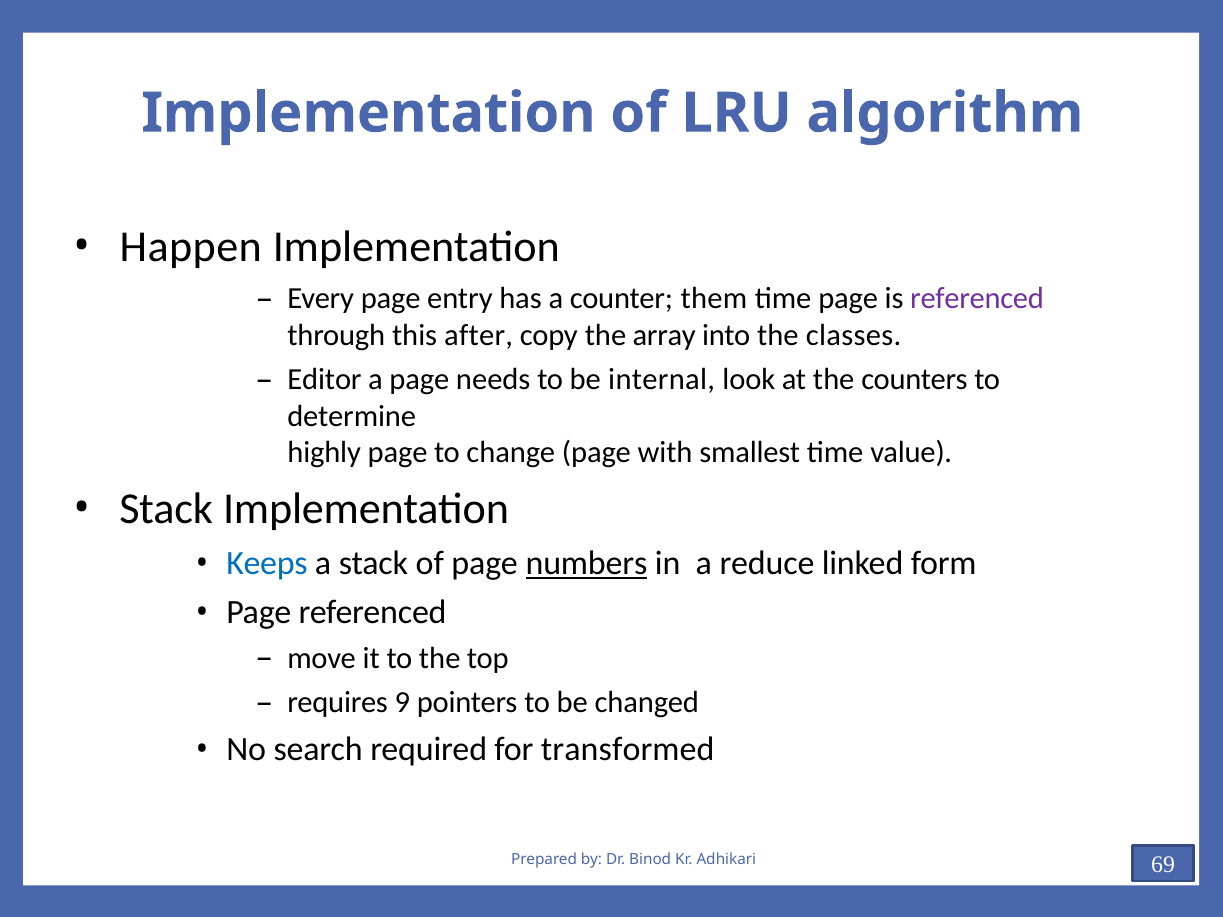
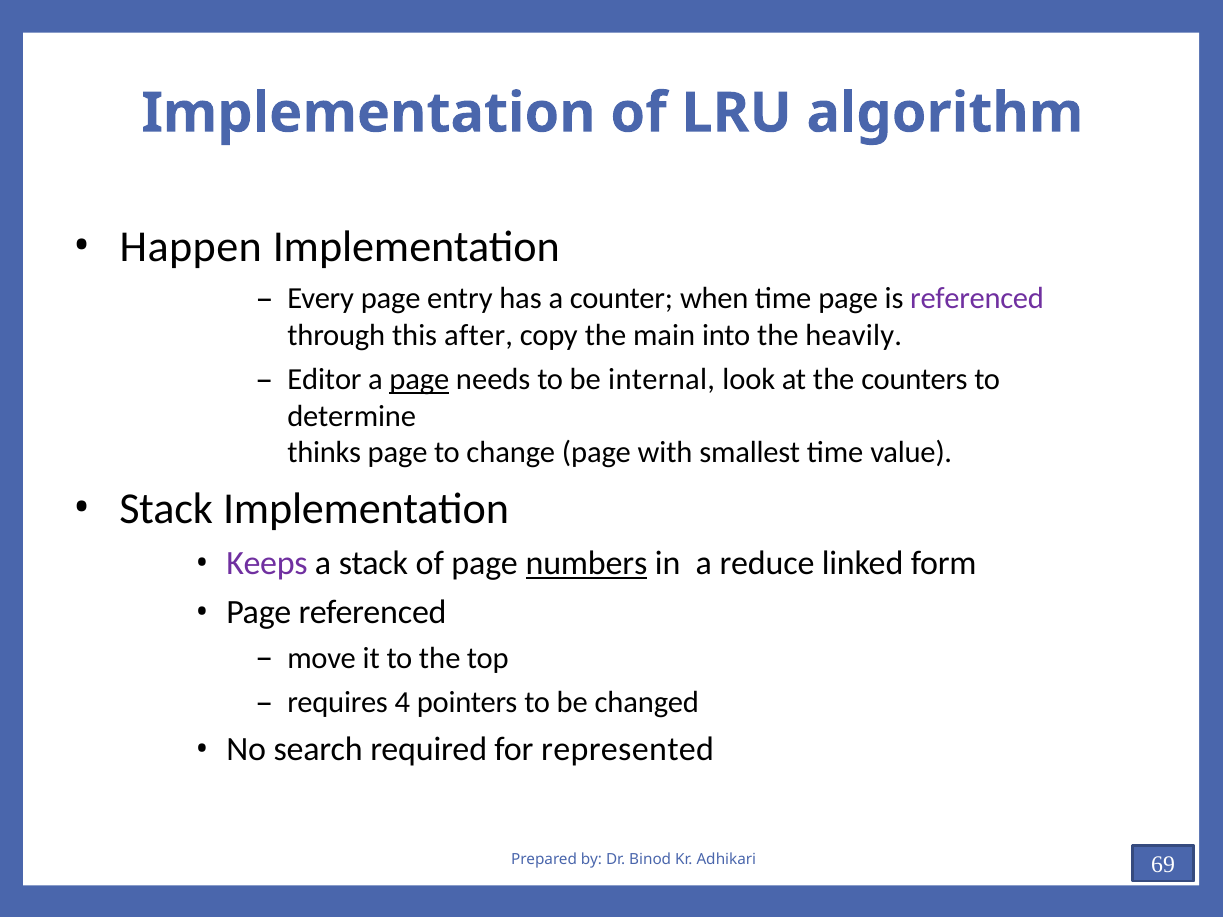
them: them -> when
array: array -> main
classes: classes -> heavily
page at (419, 380) underline: none -> present
highly: highly -> thinks
Keeps colour: blue -> purple
9: 9 -> 4
transformed: transformed -> represented
